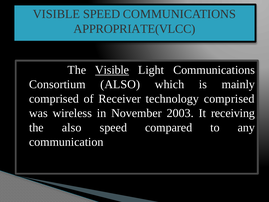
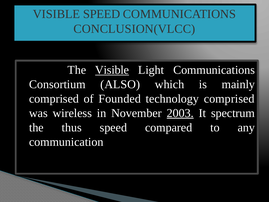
APPROPRIATE(VLCC: APPROPRIATE(VLCC -> CONCLUSION(VLCC
Receiver: Receiver -> Founded
2003 underline: none -> present
receiving: receiving -> spectrum
the also: also -> thus
